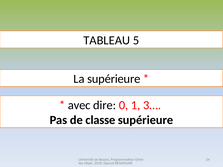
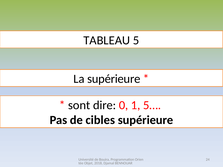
avec: avec -> sont
3…: 3… -> 5…
classe: classe -> cibles
